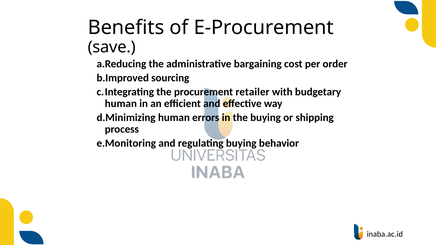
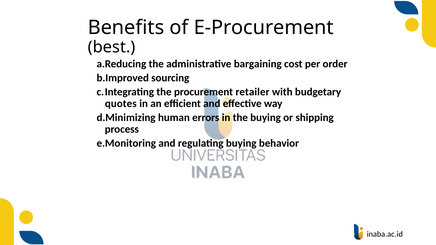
save: save -> best
human at (121, 104): human -> quotes
